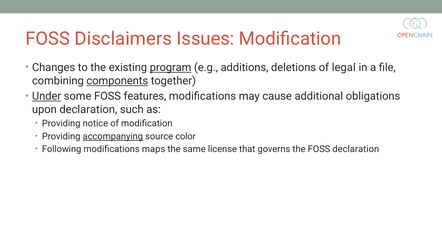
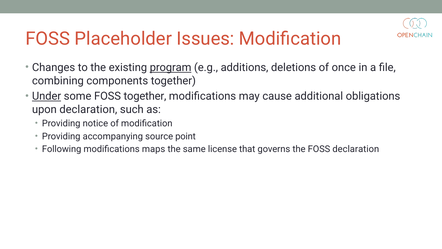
Disclaimers: Disclaimers -> Placeholder
legal: legal -> once
components underline: present -> none
FOSS features: features -> together
accompanying underline: present -> none
color: color -> point
